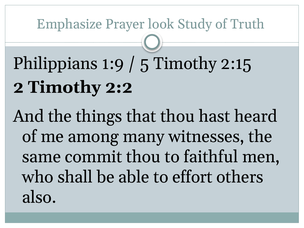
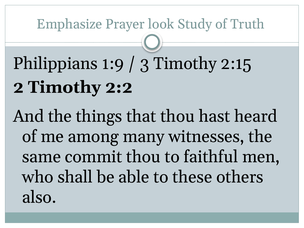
5: 5 -> 3
effort: effort -> these
